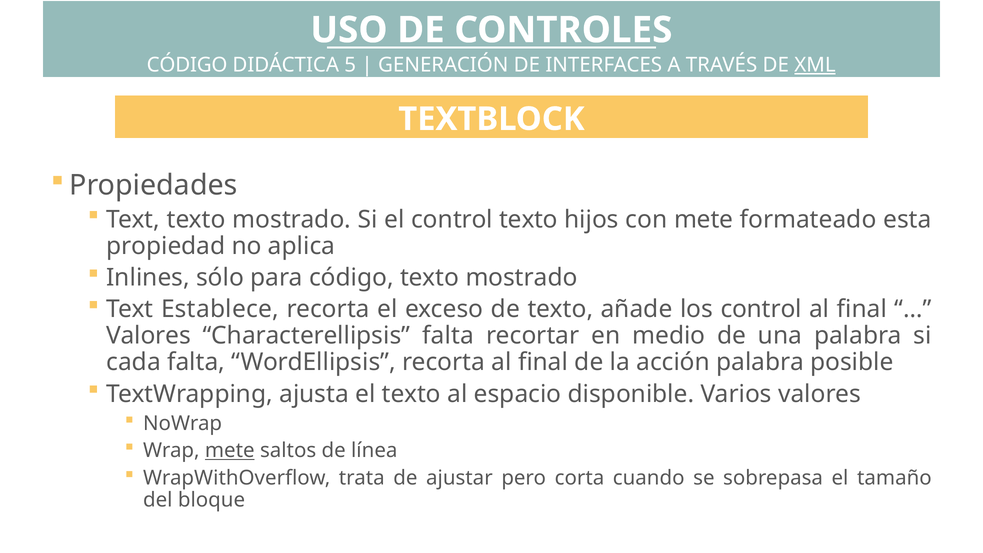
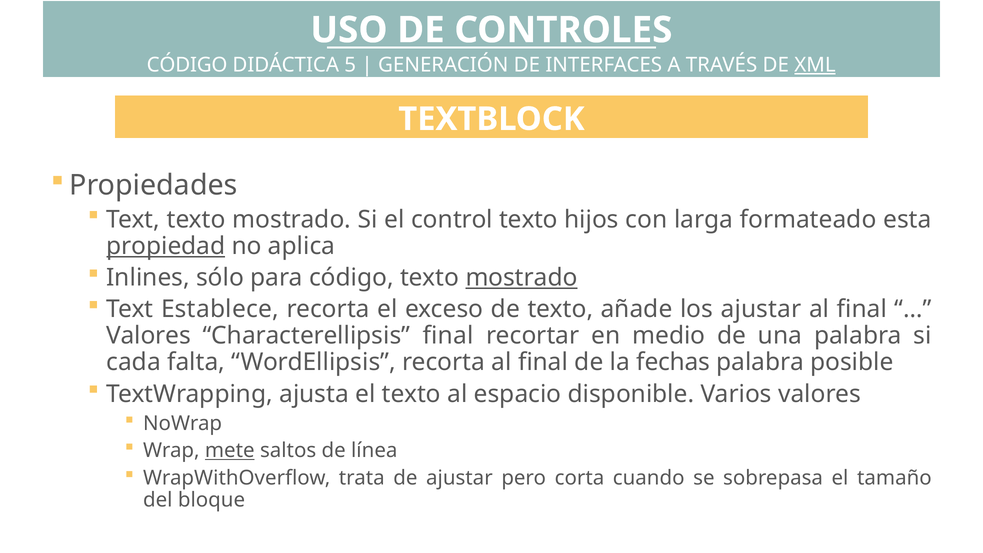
con mete: mete -> larga
propiedad underline: none -> present
mostrado at (521, 278) underline: none -> present
los control: control -> ajustar
Characterellipsis falta: falta -> final
acción: acción -> fechas
